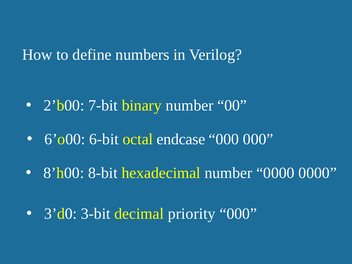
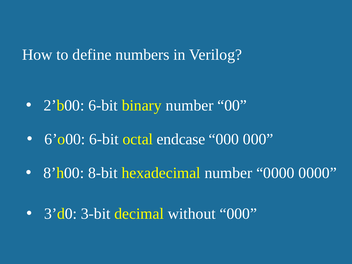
2’b00 7-bit: 7-bit -> 6-bit
priority: priority -> without
